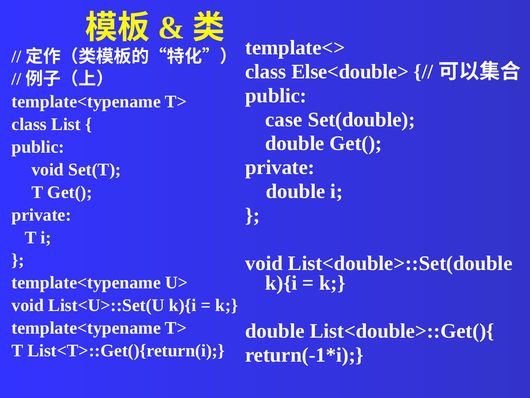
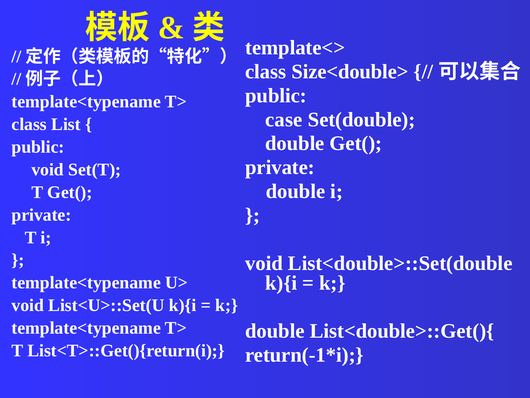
Else<double>: Else<double> -> Size<double>
